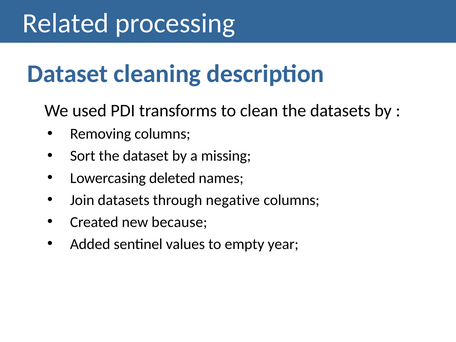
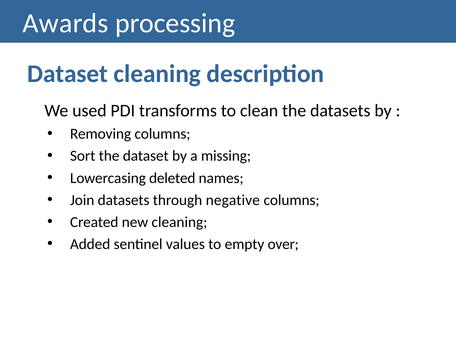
Related: Related -> Awards
new because: because -> cleaning
year: year -> over
